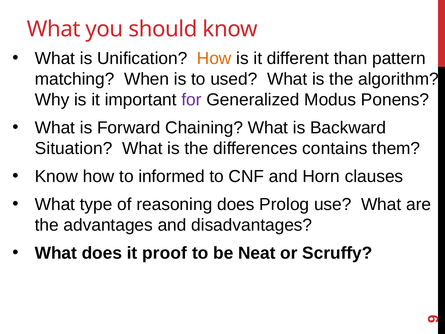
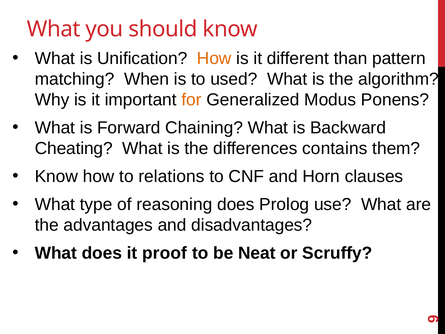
for colour: purple -> orange
Situation: Situation -> Cheating
informed: informed -> relations
